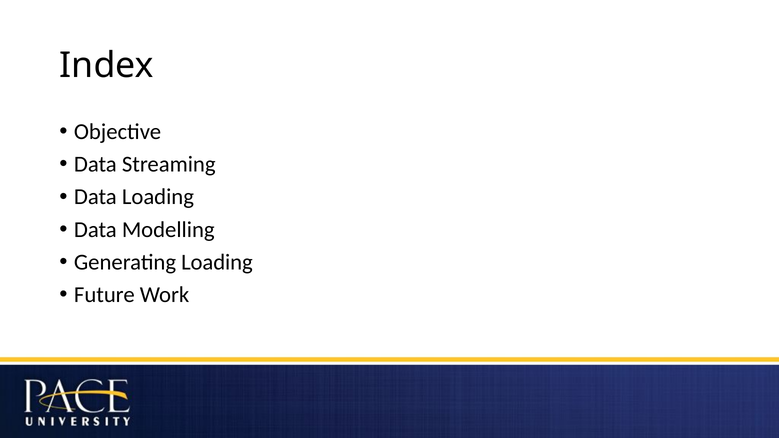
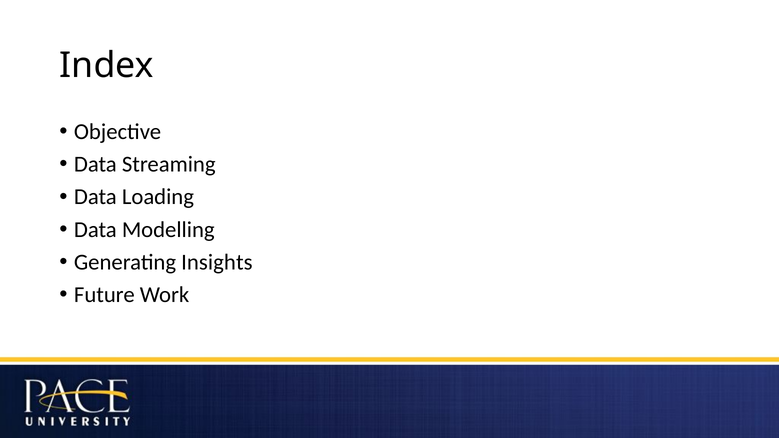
Generating Loading: Loading -> Insights
